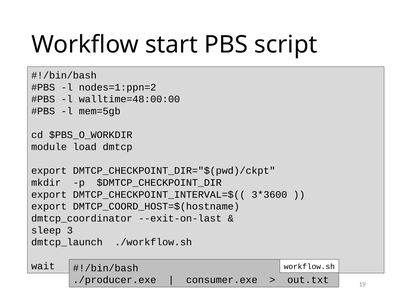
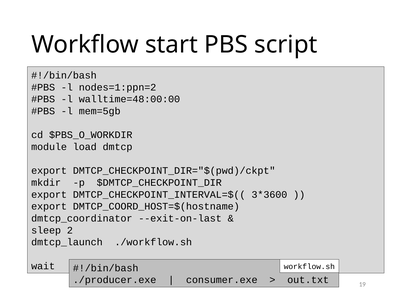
3: 3 -> 2
